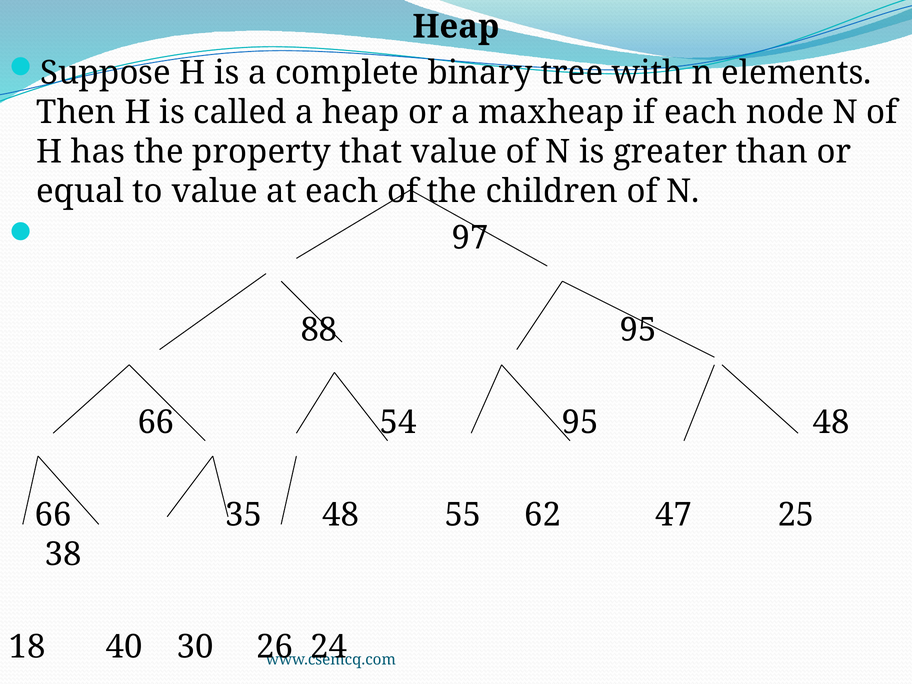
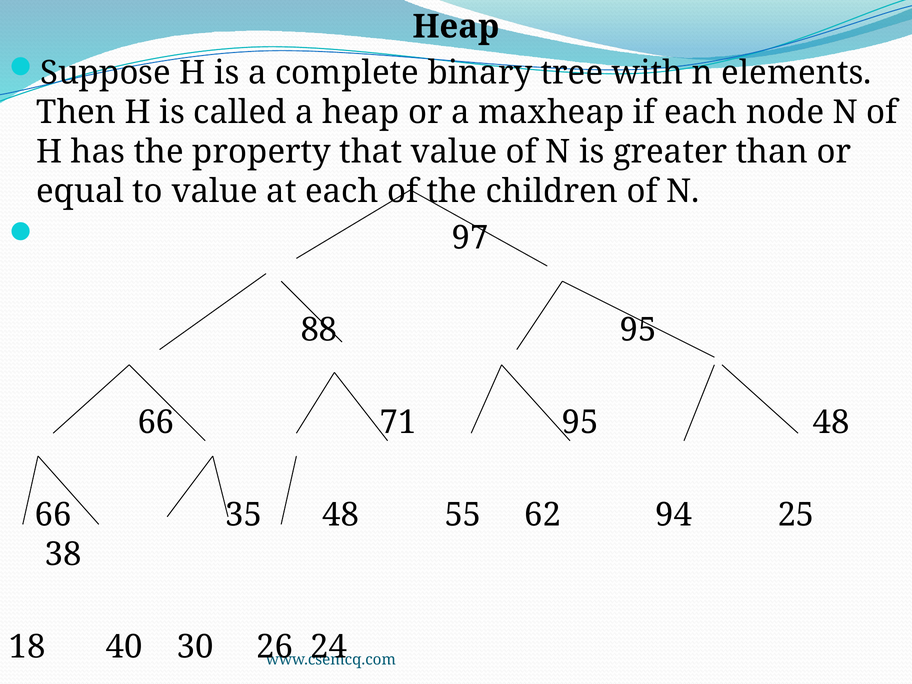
54: 54 -> 71
47: 47 -> 94
